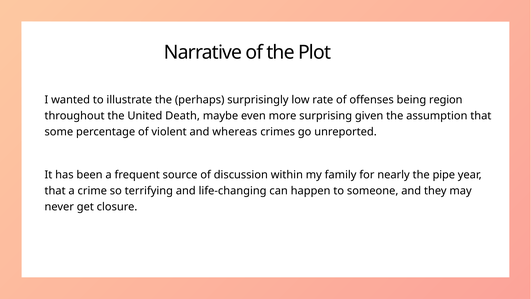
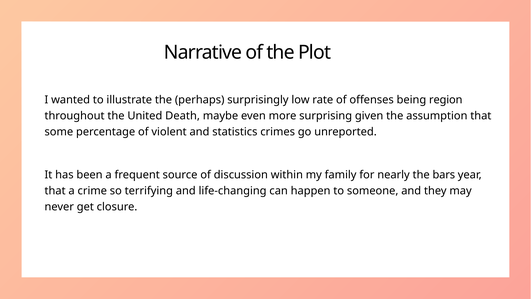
whereas: whereas -> statistics
pipe: pipe -> bars
